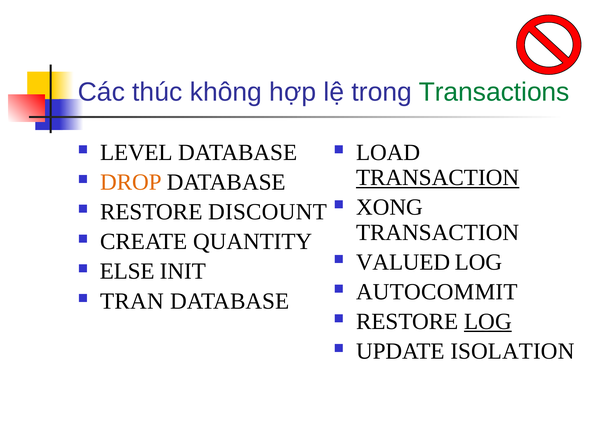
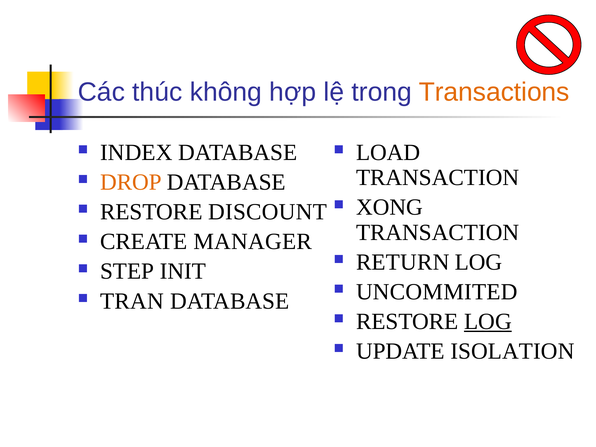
Transactions colour: green -> orange
LEVEL: LEVEL -> INDEX
TRANSACTION at (438, 178) underline: present -> none
QUANTITY: QUANTITY -> MANAGER
VALUED: VALUED -> RETURN
ELSE: ELSE -> STEP
AUTOCOMMIT: AUTOCOMMIT -> UNCOMMITED
